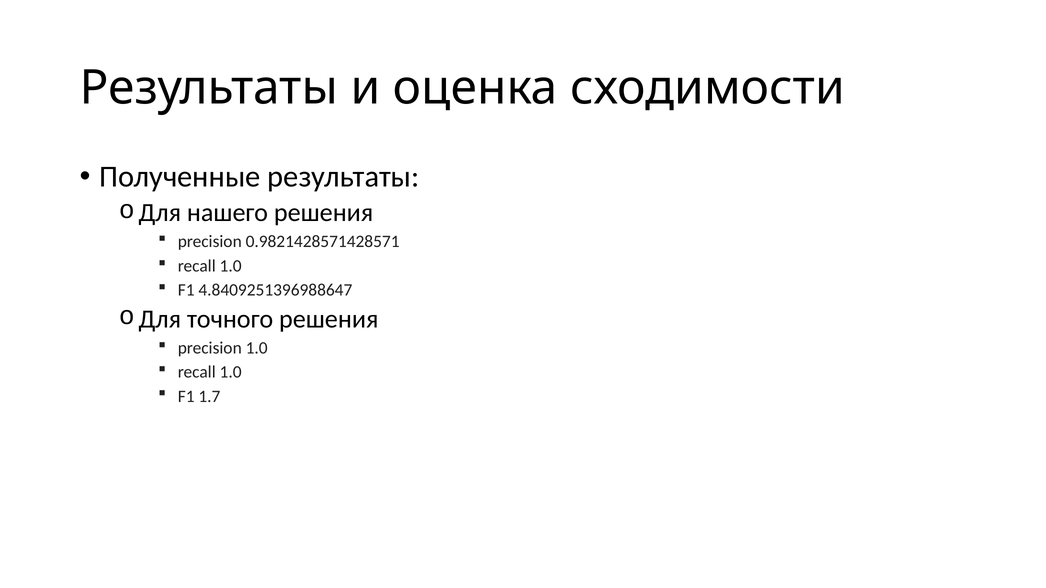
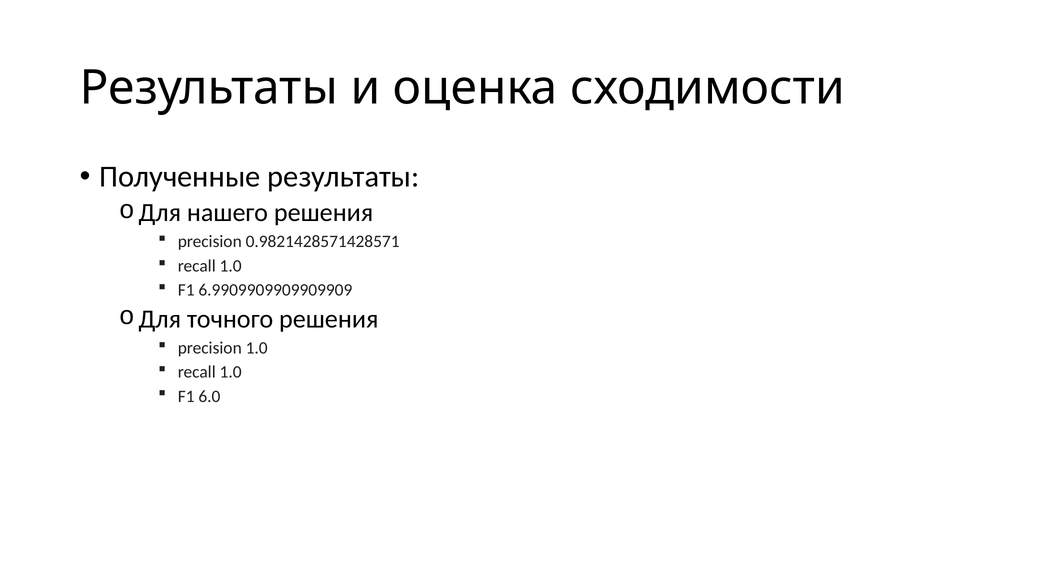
4.8409251396988647: 4.8409251396988647 -> 6.9909909909909909
1.7: 1.7 -> 6.0
